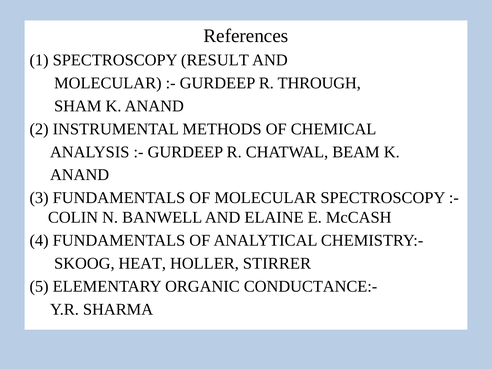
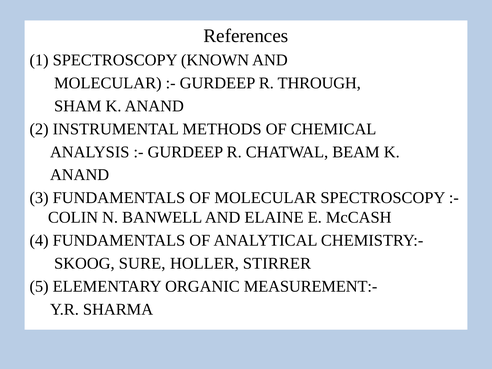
RESULT: RESULT -> KNOWN
HEAT: HEAT -> SURE
CONDUCTANCE:-: CONDUCTANCE:- -> MEASUREMENT:-
